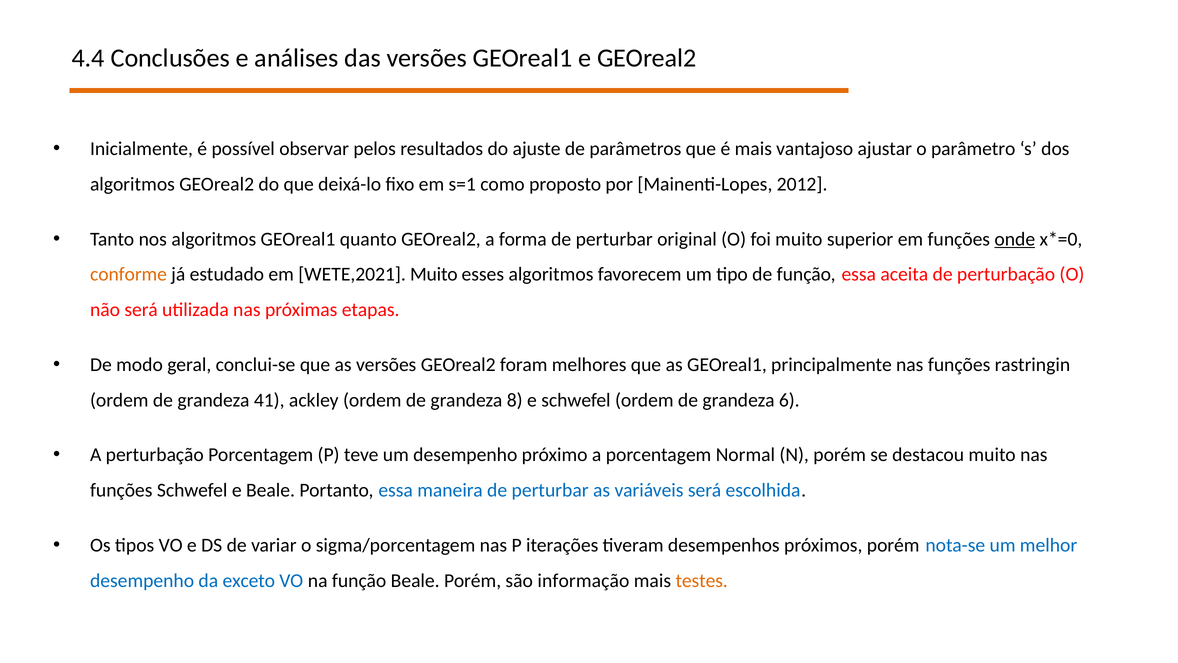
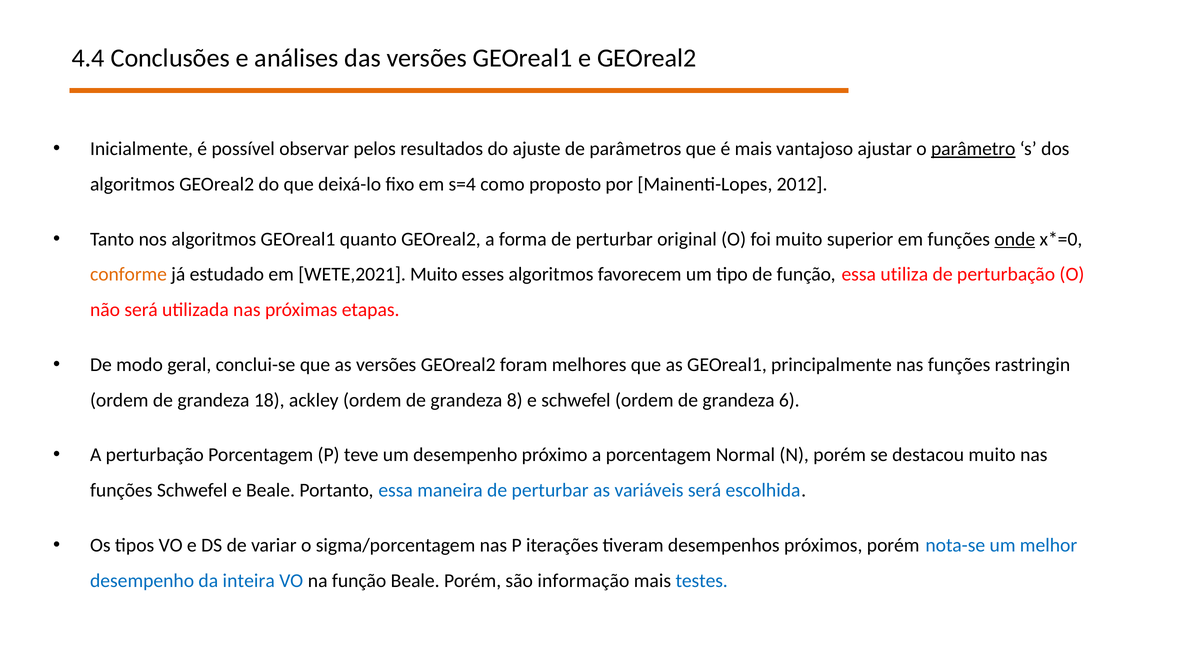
parâmetro underline: none -> present
s=1: s=1 -> s=4
aceita: aceita -> utiliza
41: 41 -> 18
exceto: exceto -> inteira
testes colour: orange -> blue
